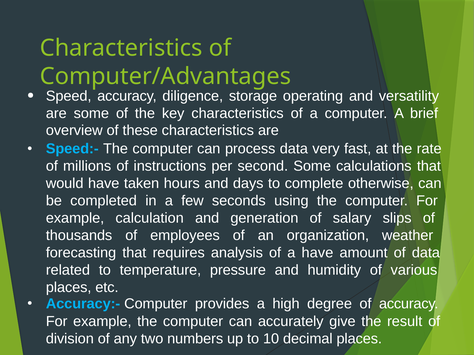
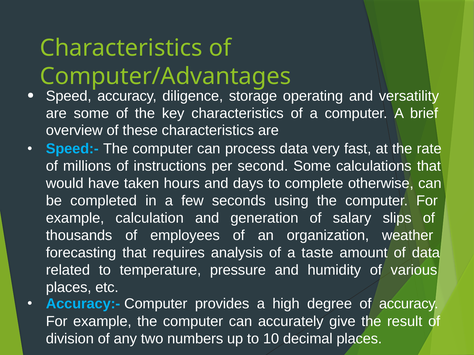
a have: have -> taste
